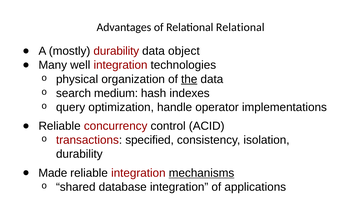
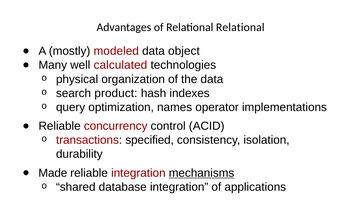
mostly durability: durability -> modeled
well integration: integration -> calculated
the underline: present -> none
medium: medium -> product
handle: handle -> names
